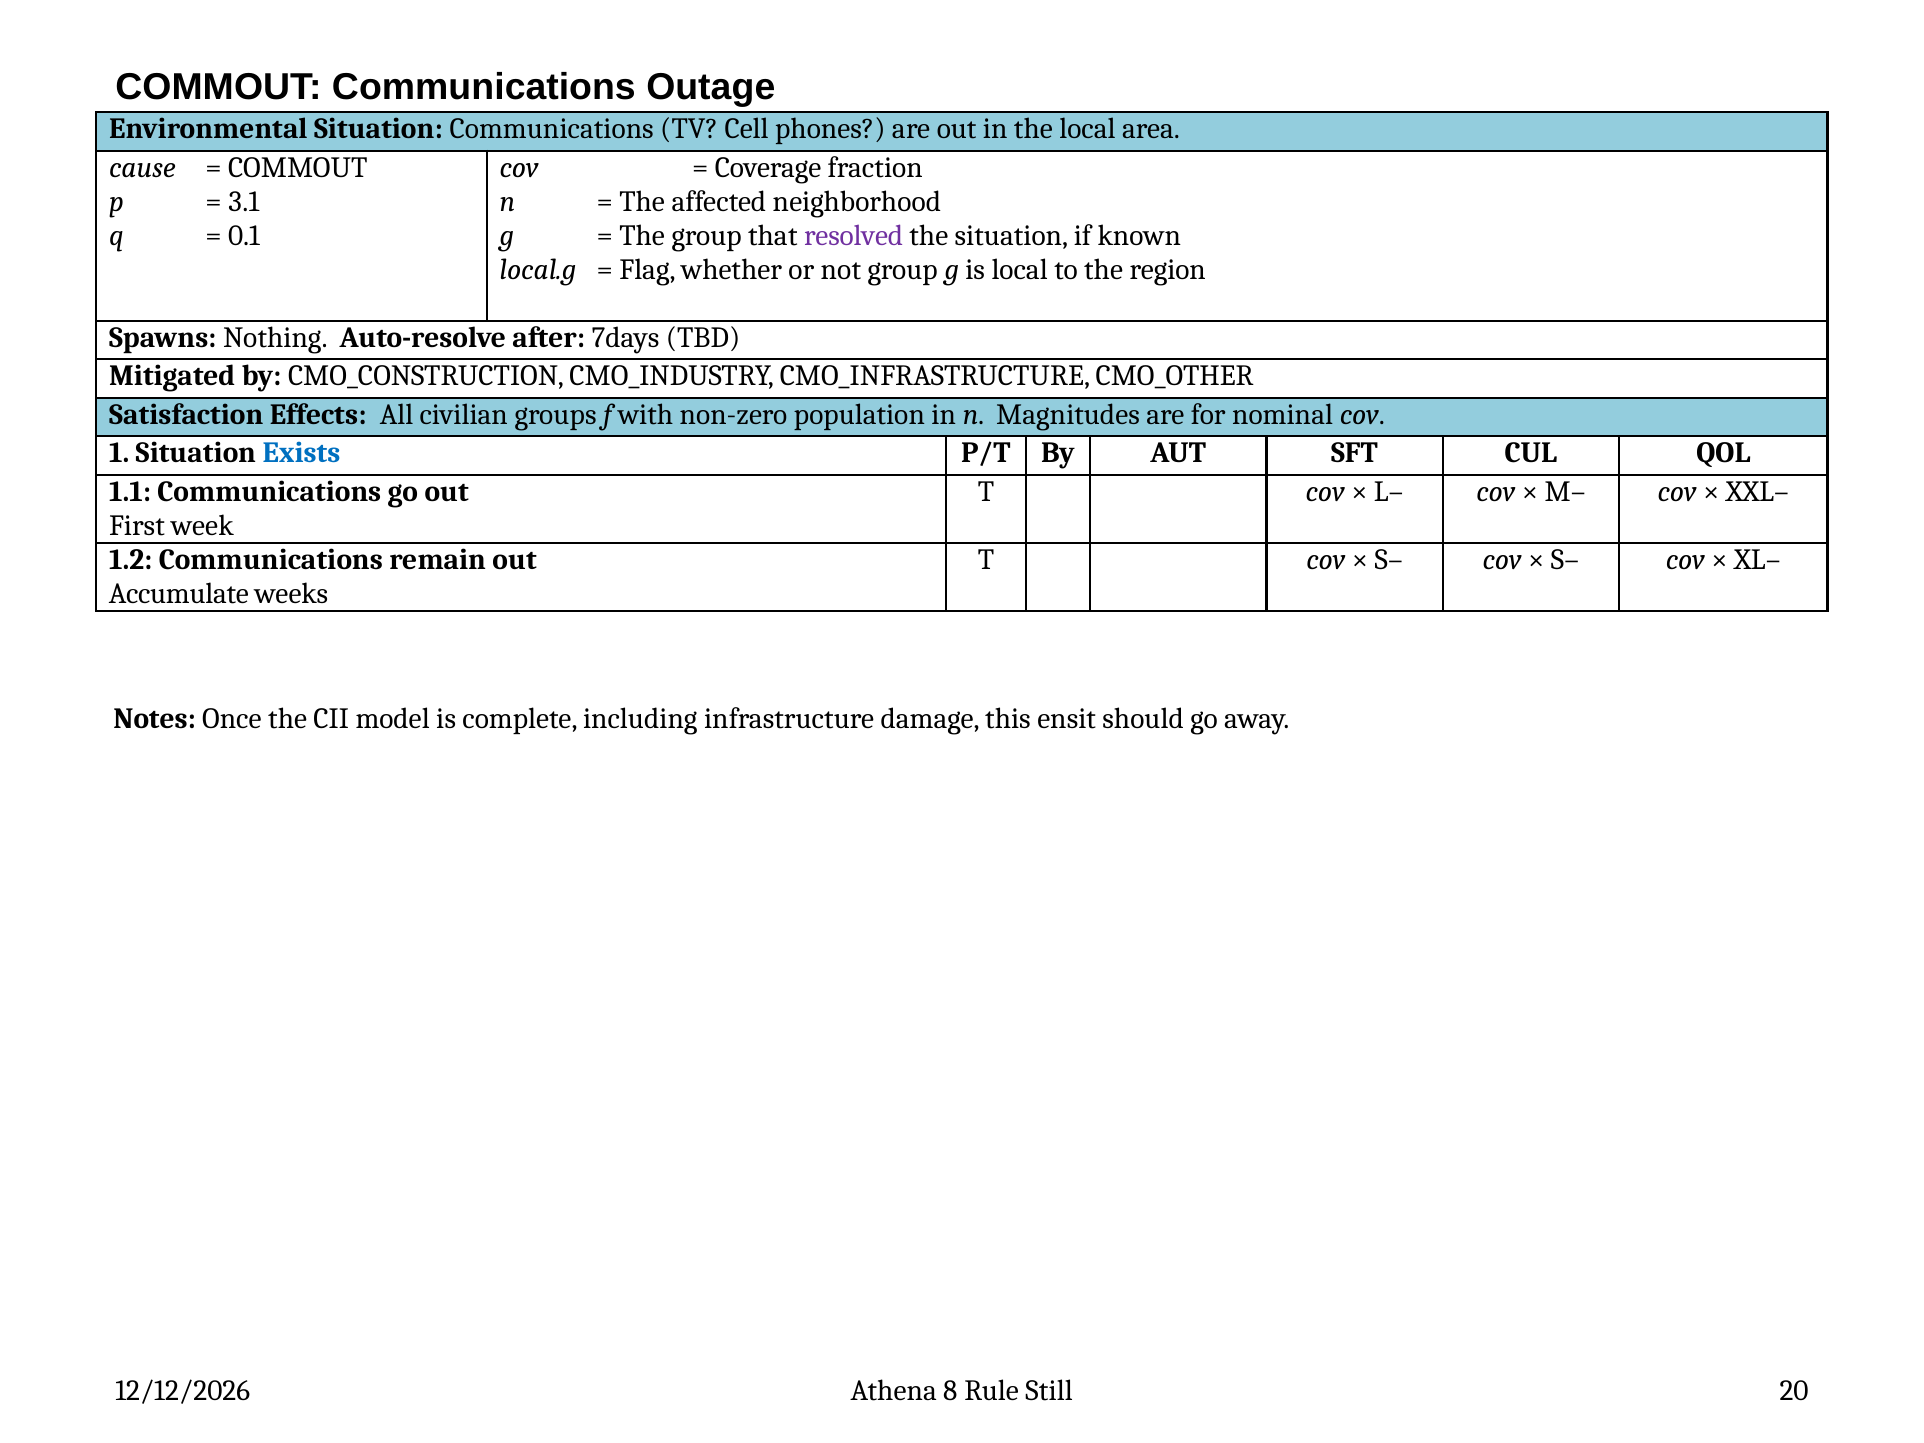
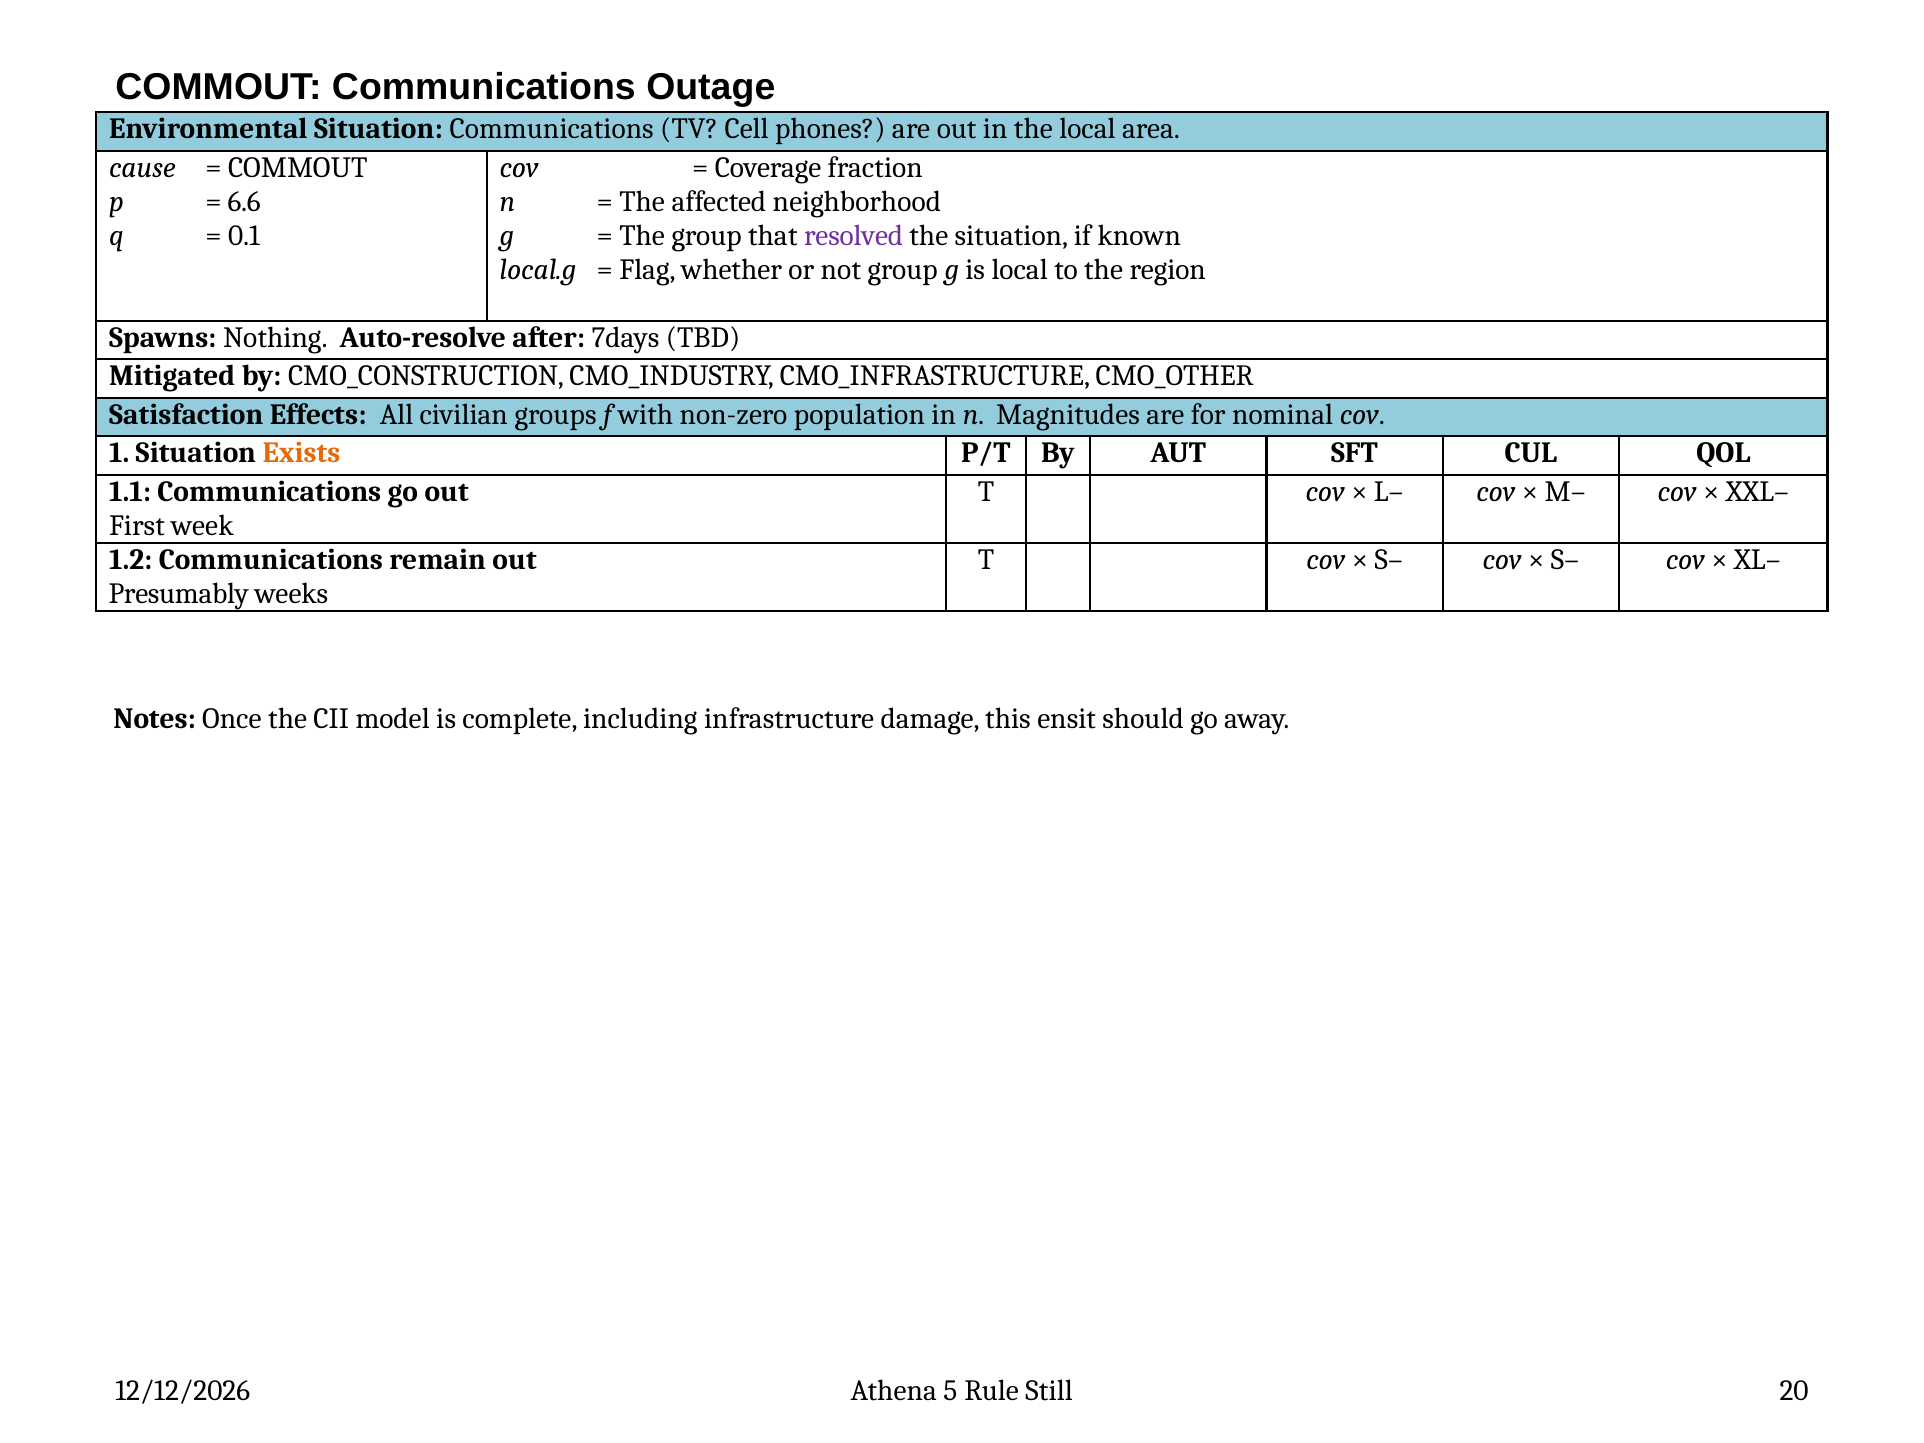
3.1: 3.1 -> 6.6
Exists colour: blue -> orange
Accumulate: Accumulate -> Presumably
8: 8 -> 5
